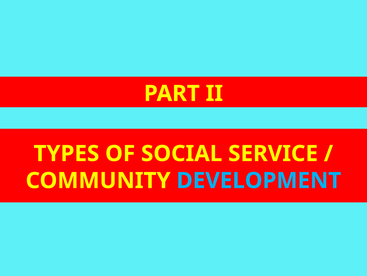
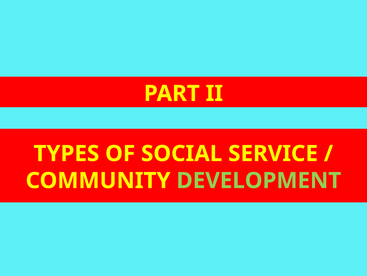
DEVELOPMENT colour: light blue -> light green
